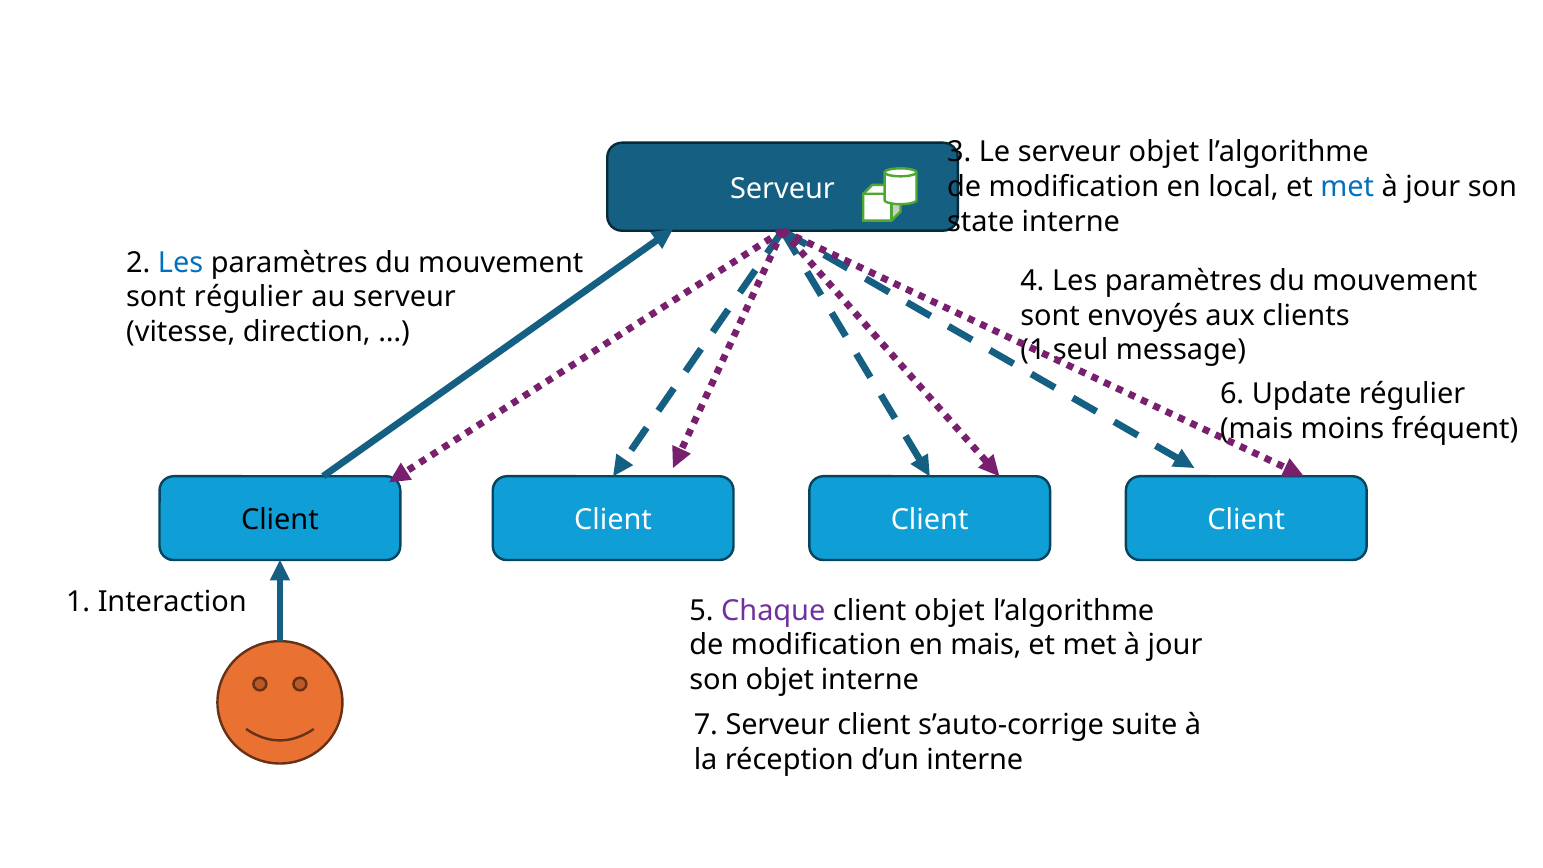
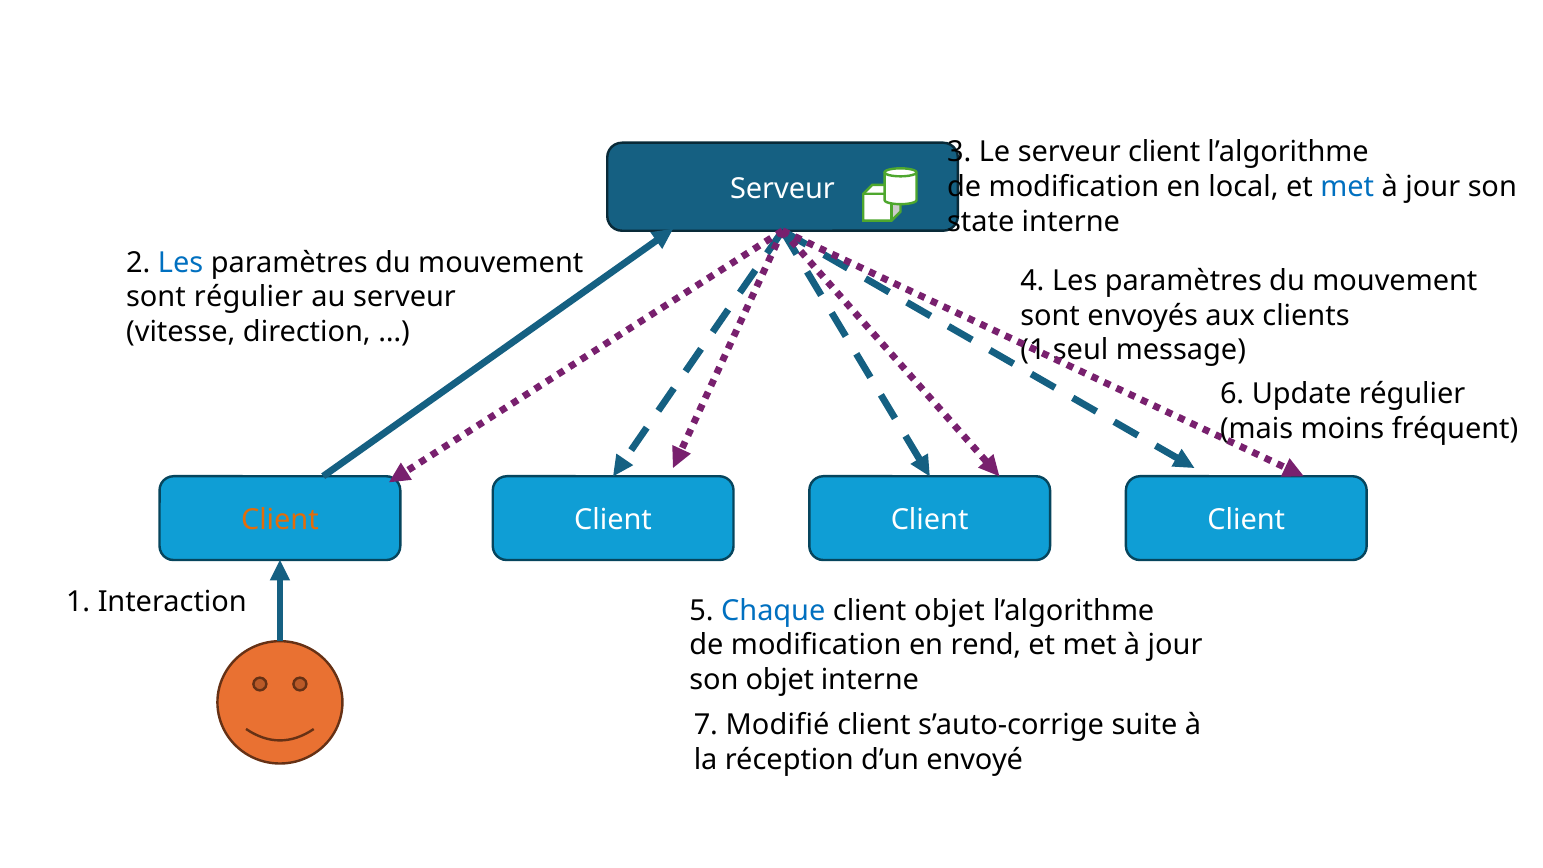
Le serveur objet: objet -> client
Client at (280, 520) colour: black -> orange
Chaque colour: purple -> blue
en mais: mais -> rend
7 Serveur: Serveur -> Modifié
d’un interne: interne -> envoyé
